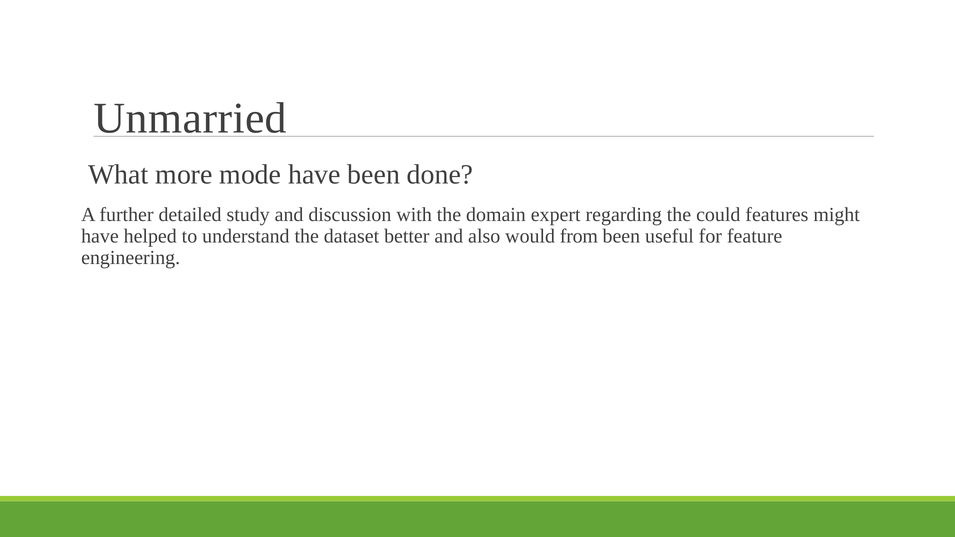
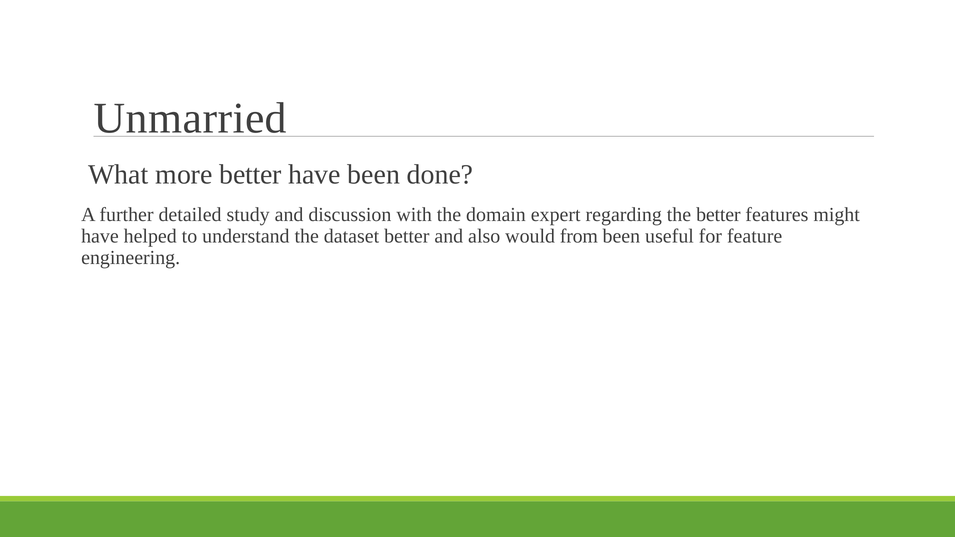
more mode: mode -> better
the could: could -> better
